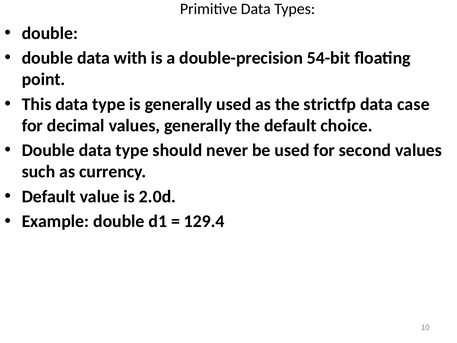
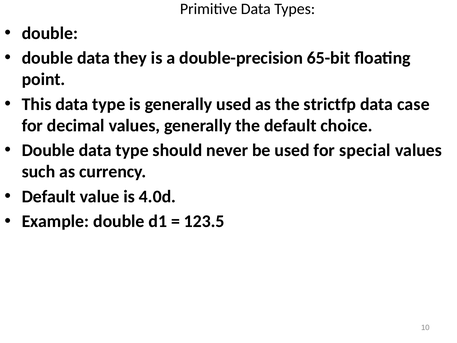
with: with -> they
54-bit: 54-bit -> 65-bit
second: second -> special
2.0d: 2.0d -> 4.0d
129.4: 129.4 -> 123.5
